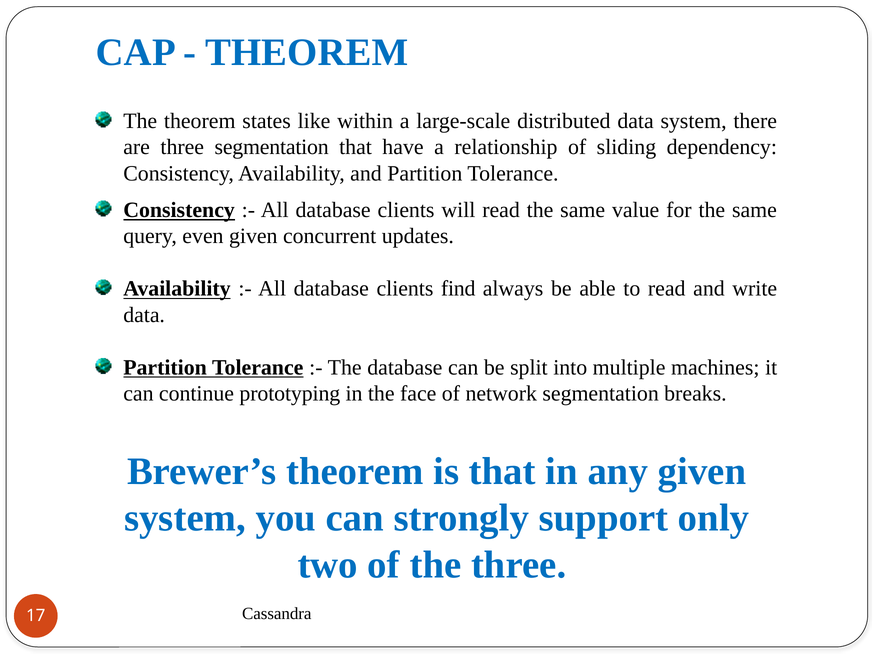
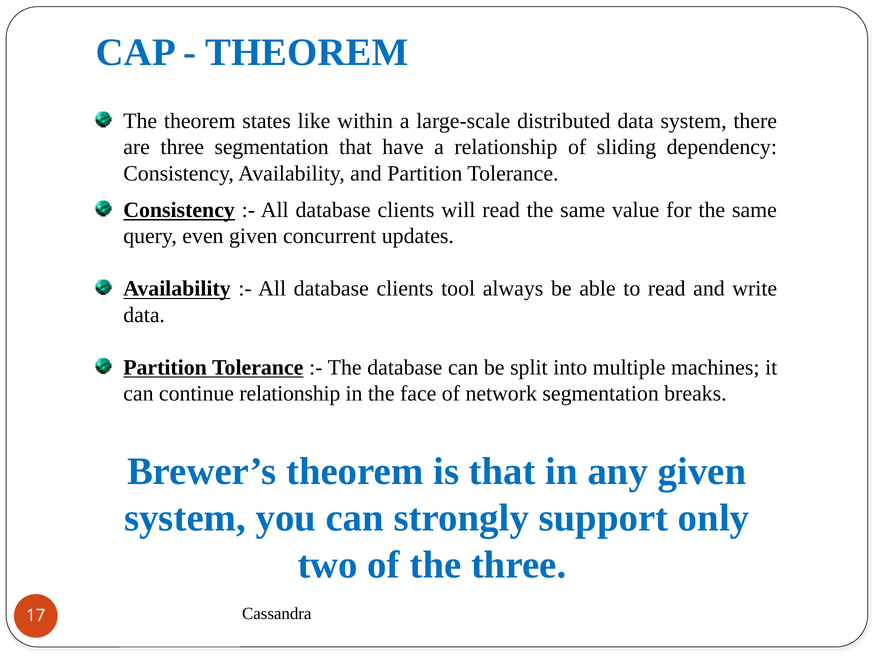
find: find -> tool
continue prototyping: prototyping -> relationship
